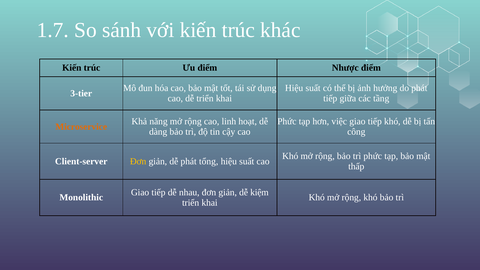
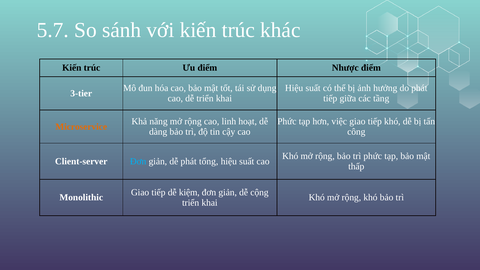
1.7: 1.7 -> 5.7
Đơn at (138, 161) colour: yellow -> light blue
nhau: nhau -> kiệm
kiệm: kiệm -> cộng
